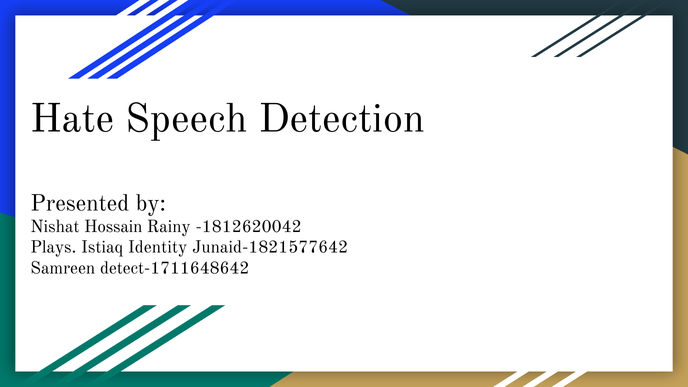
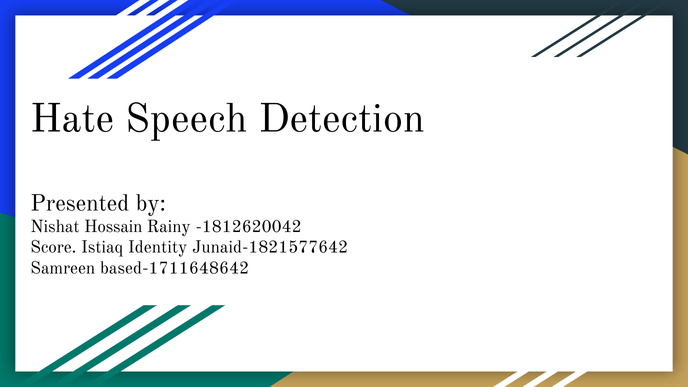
Plays: Plays -> Score
detect-1711648642: detect-1711648642 -> based-1711648642
